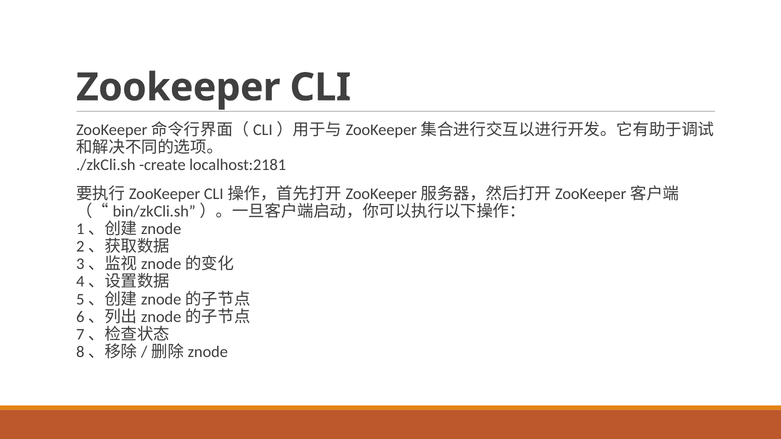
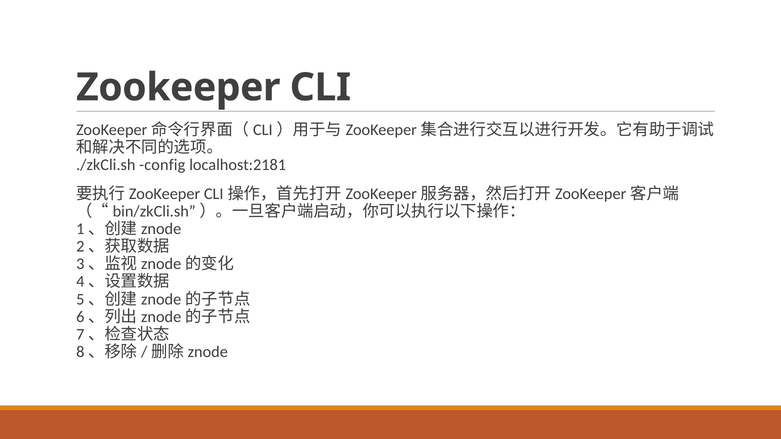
create: create -> config
